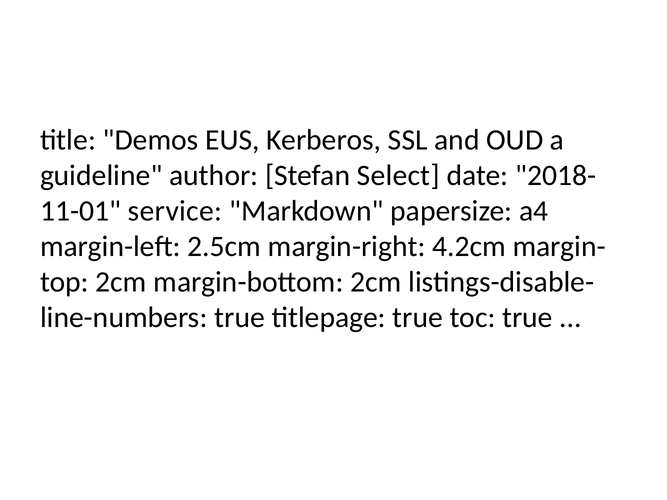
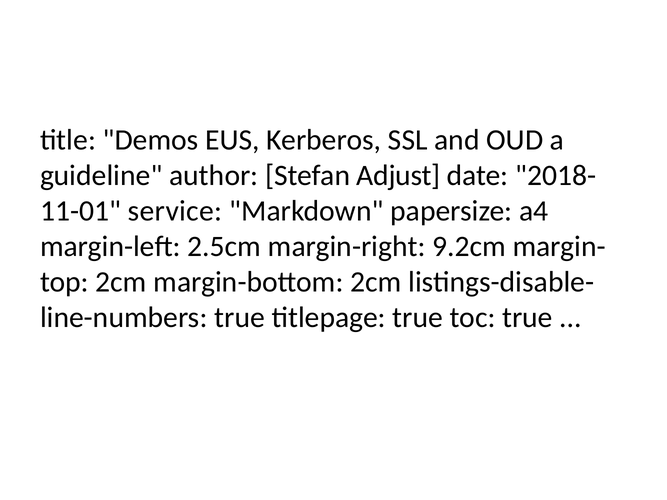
Select: Select -> Adjust
4.2cm: 4.2cm -> 9.2cm
